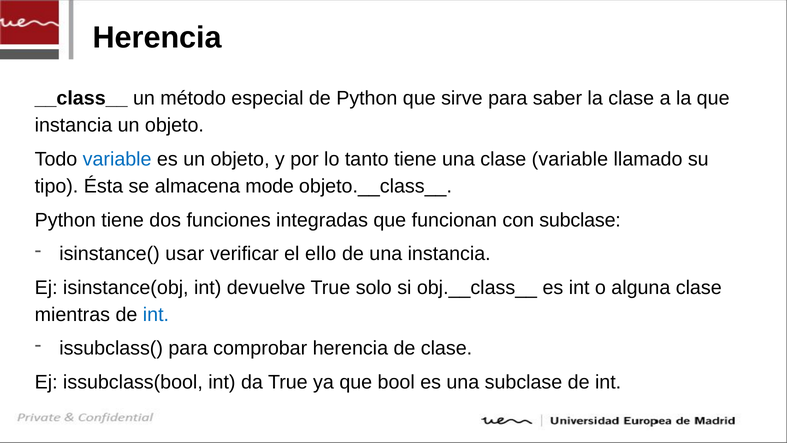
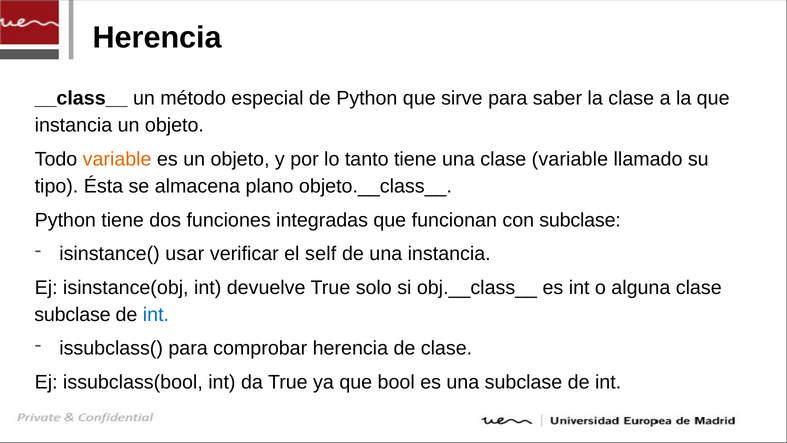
variable at (117, 159) colour: blue -> orange
mode: mode -> plano
ello: ello -> self
mientras at (72, 315): mientras -> subclase
